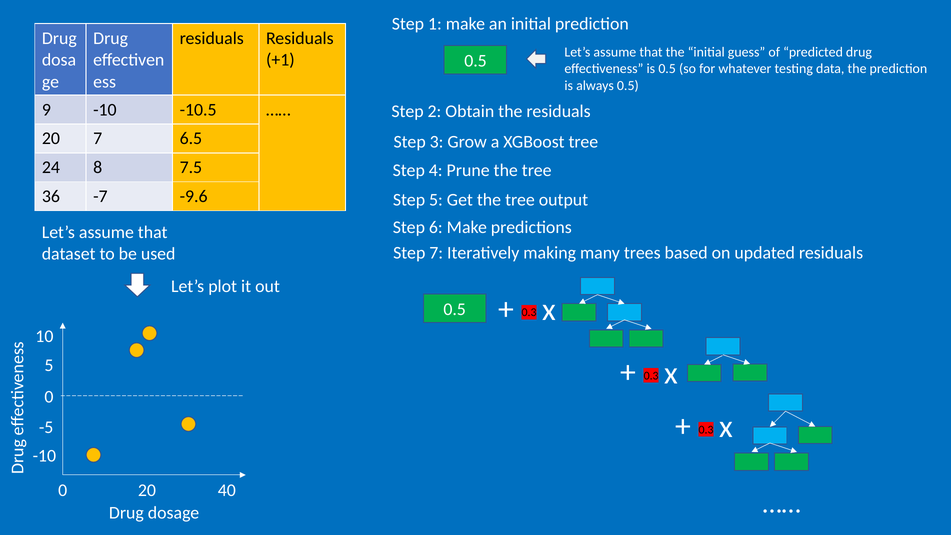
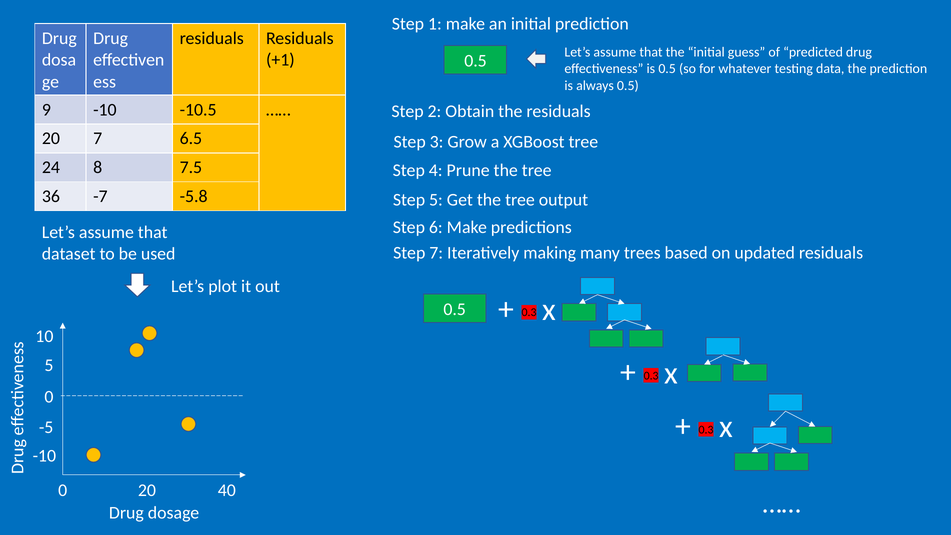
-9.6: -9.6 -> -5.8
